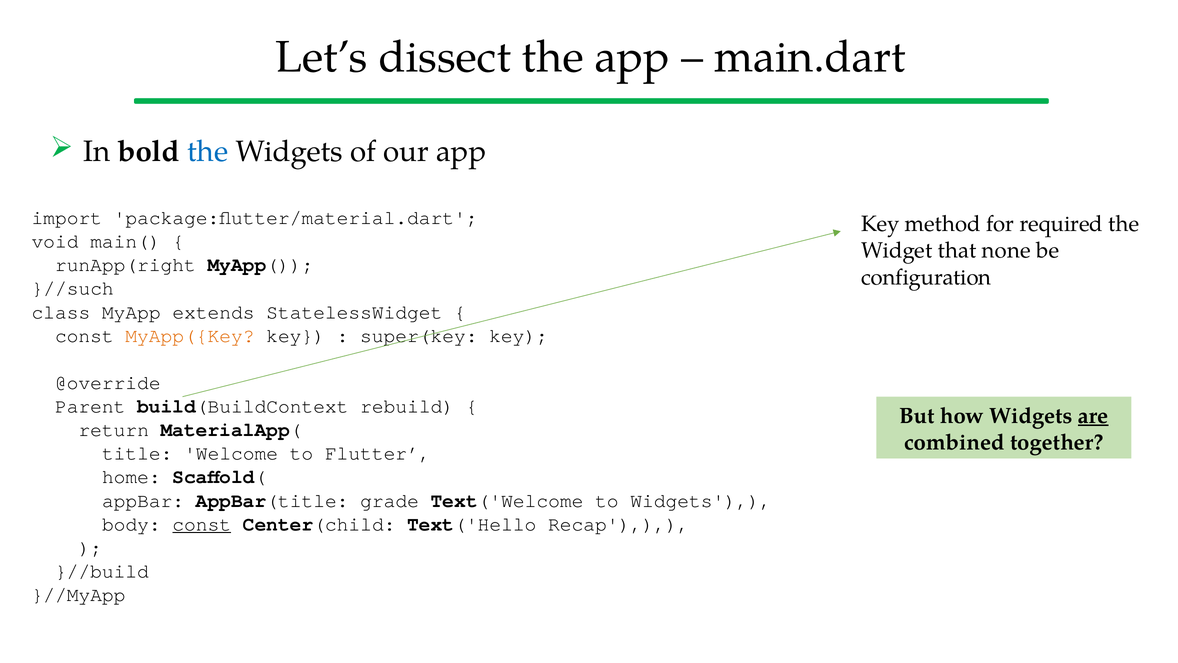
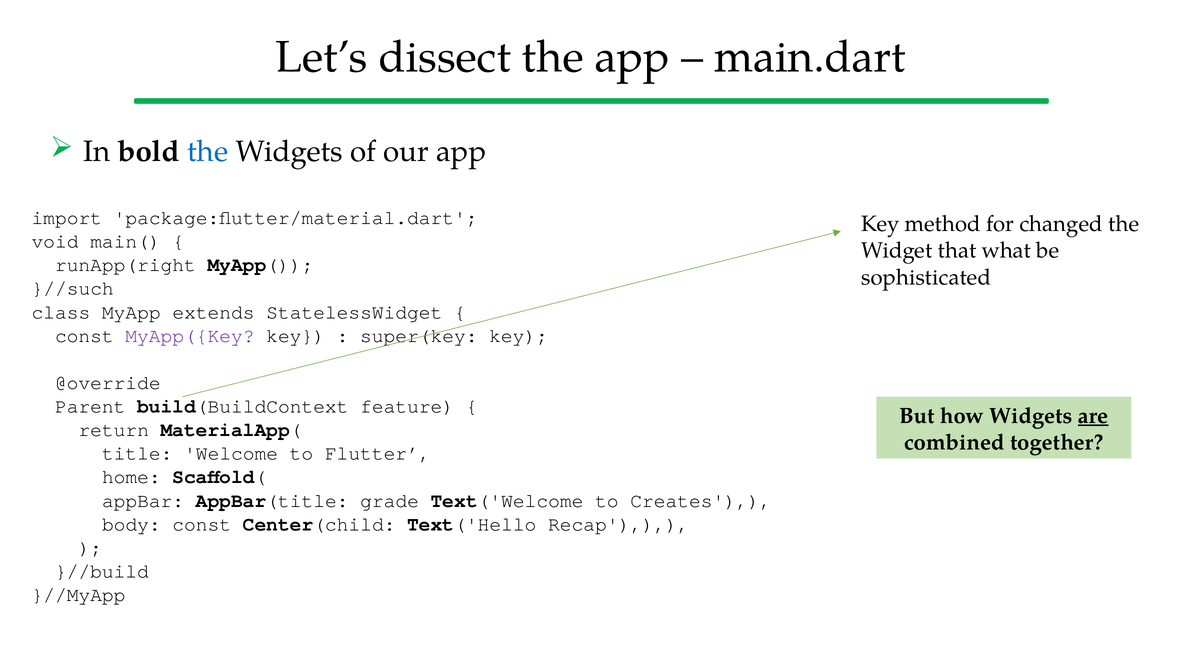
required: required -> changed
none: none -> what
configuration: configuration -> sophisticated
MyApp({Key colour: orange -> purple
rebuild: rebuild -> feature
to Widgets: Widgets -> Creates
const at (202, 524) underline: present -> none
